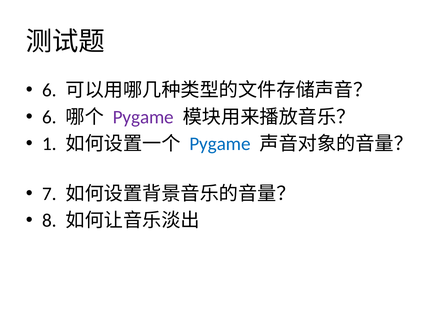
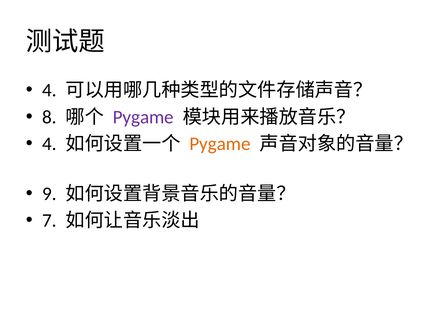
6 at (49, 90): 6 -> 4
6 at (49, 117): 6 -> 8
1 at (49, 144): 1 -> 4
Pygame at (220, 144) colour: blue -> orange
7: 7 -> 9
8: 8 -> 7
